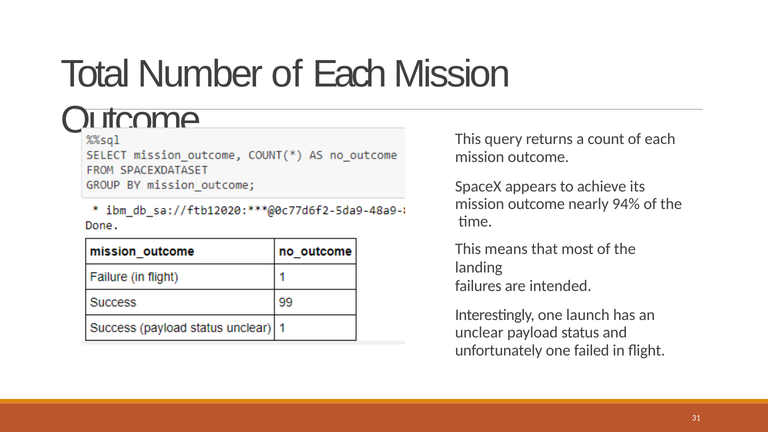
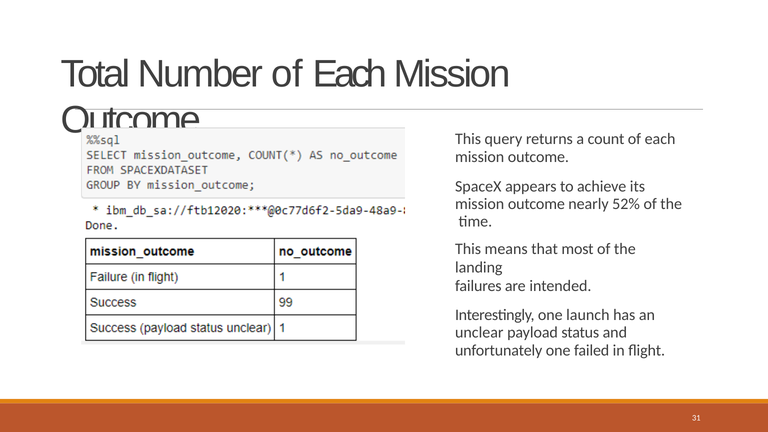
94%: 94% -> 52%
